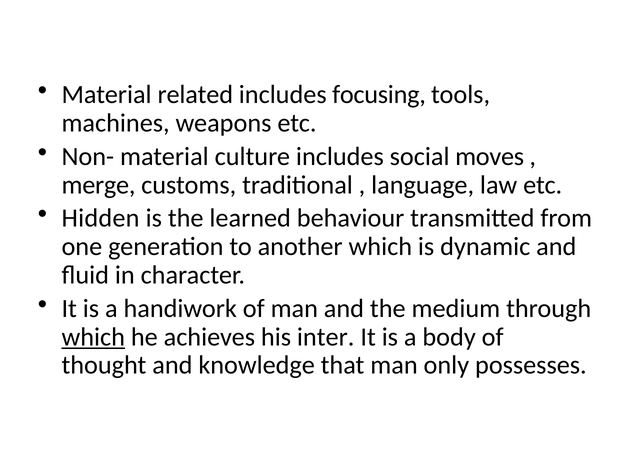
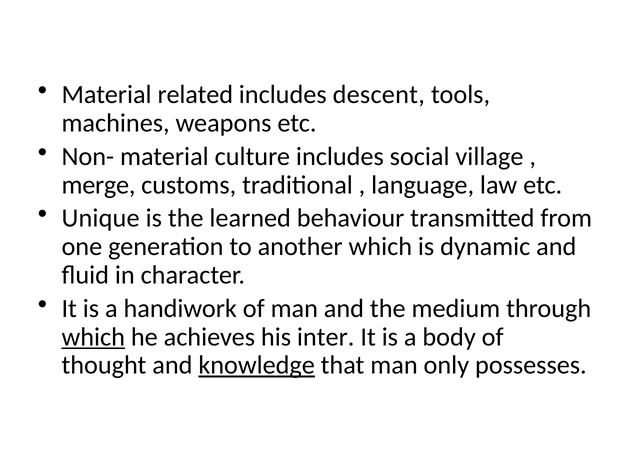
focusing: focusing -> descent
moves: moves -> village
Hidden: Hidden -> Unique
knowledge underline: none -> present
